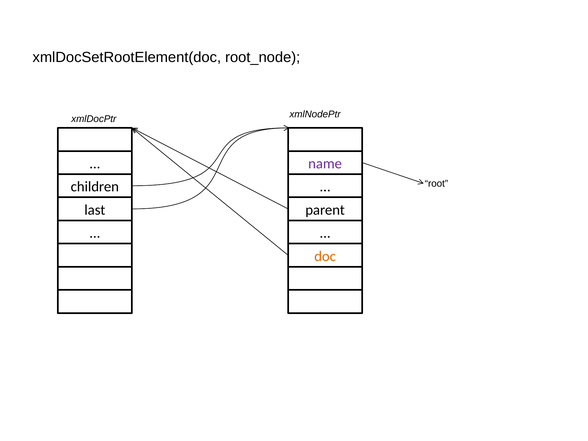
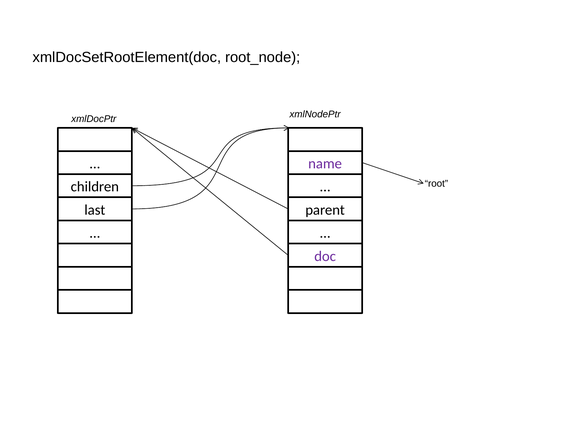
doc colour: orange -> purple
